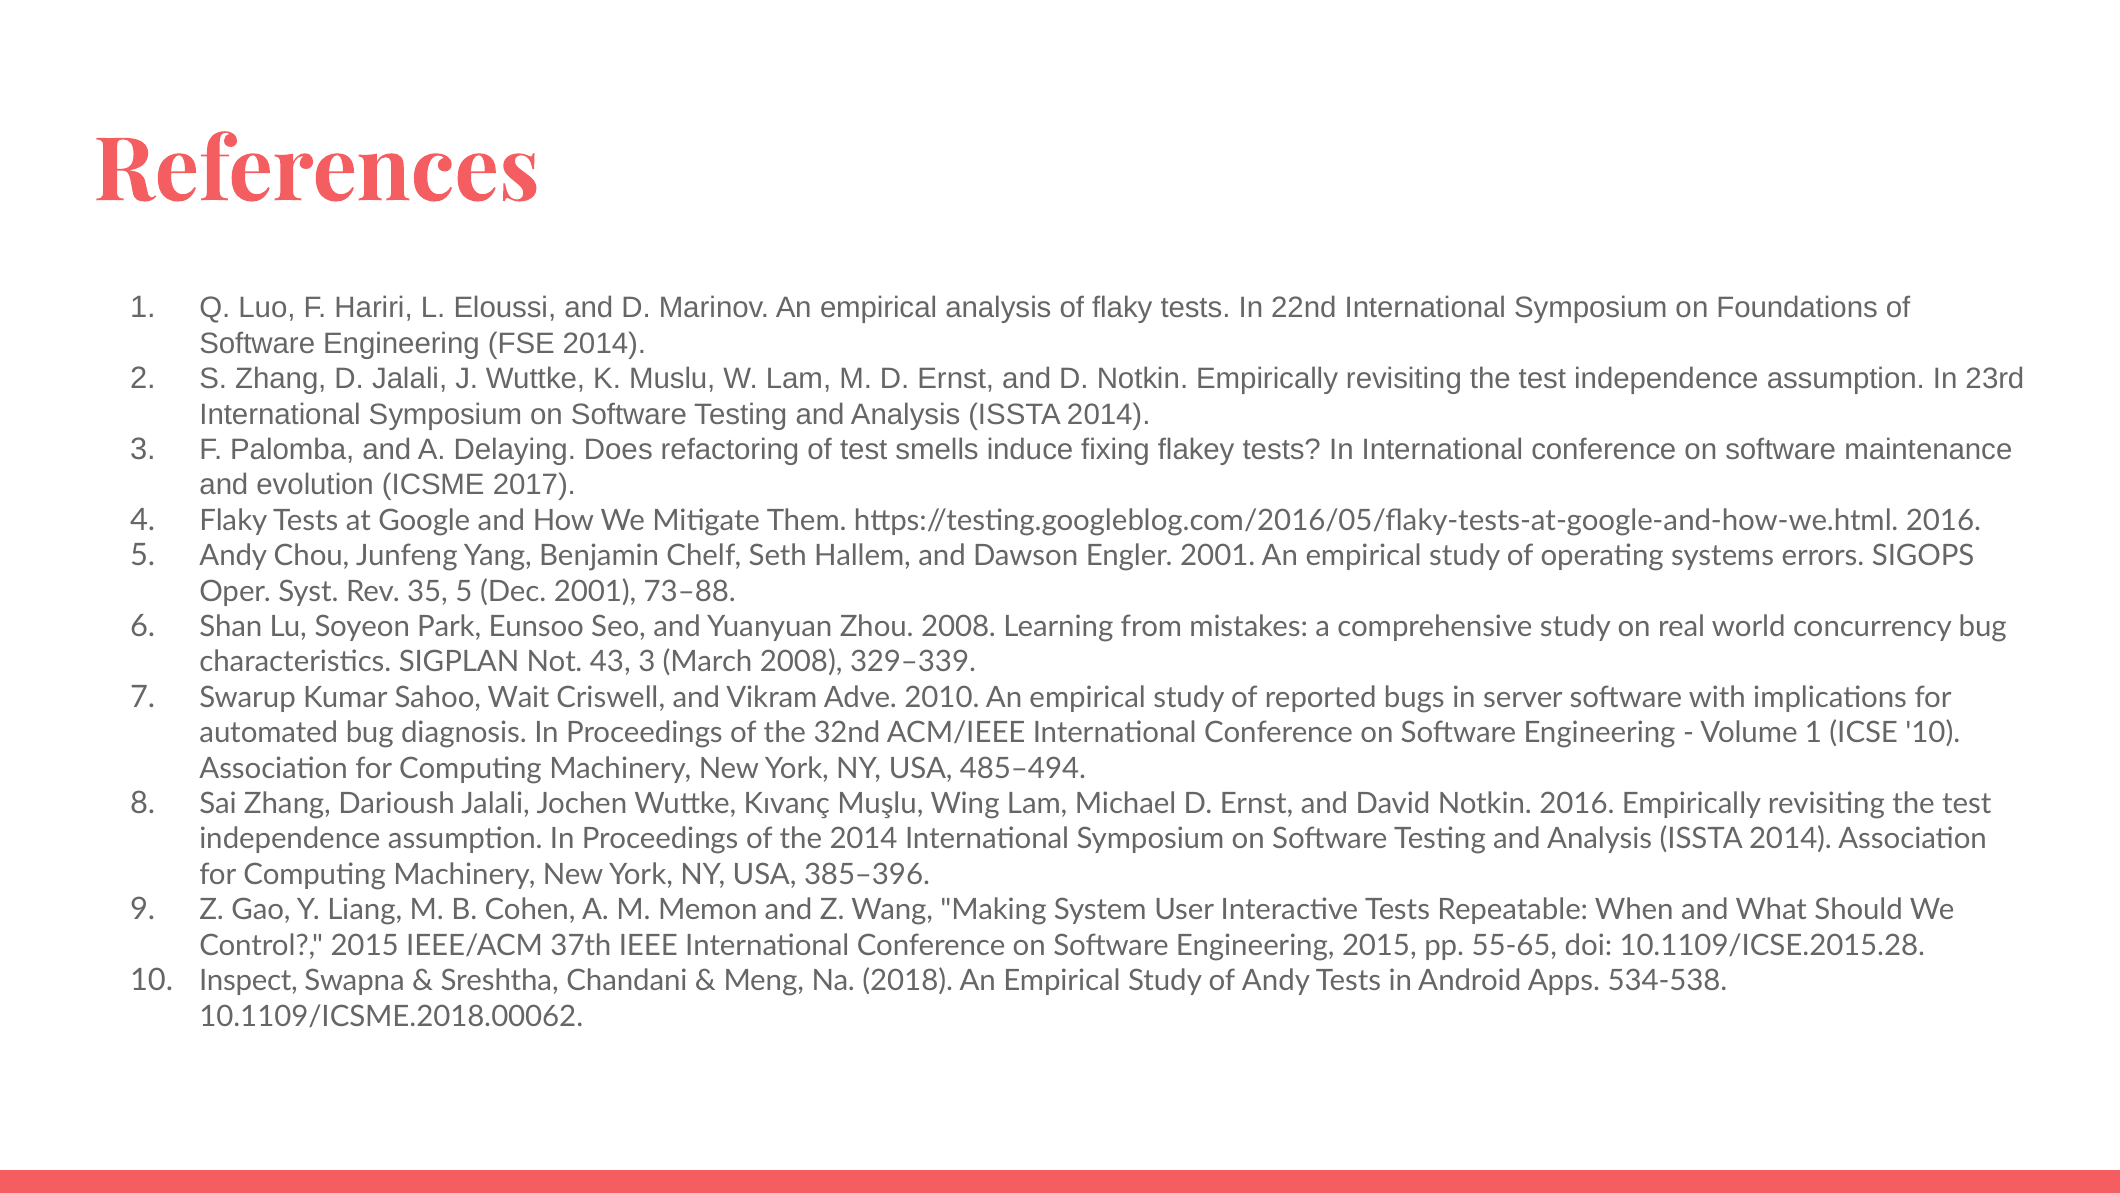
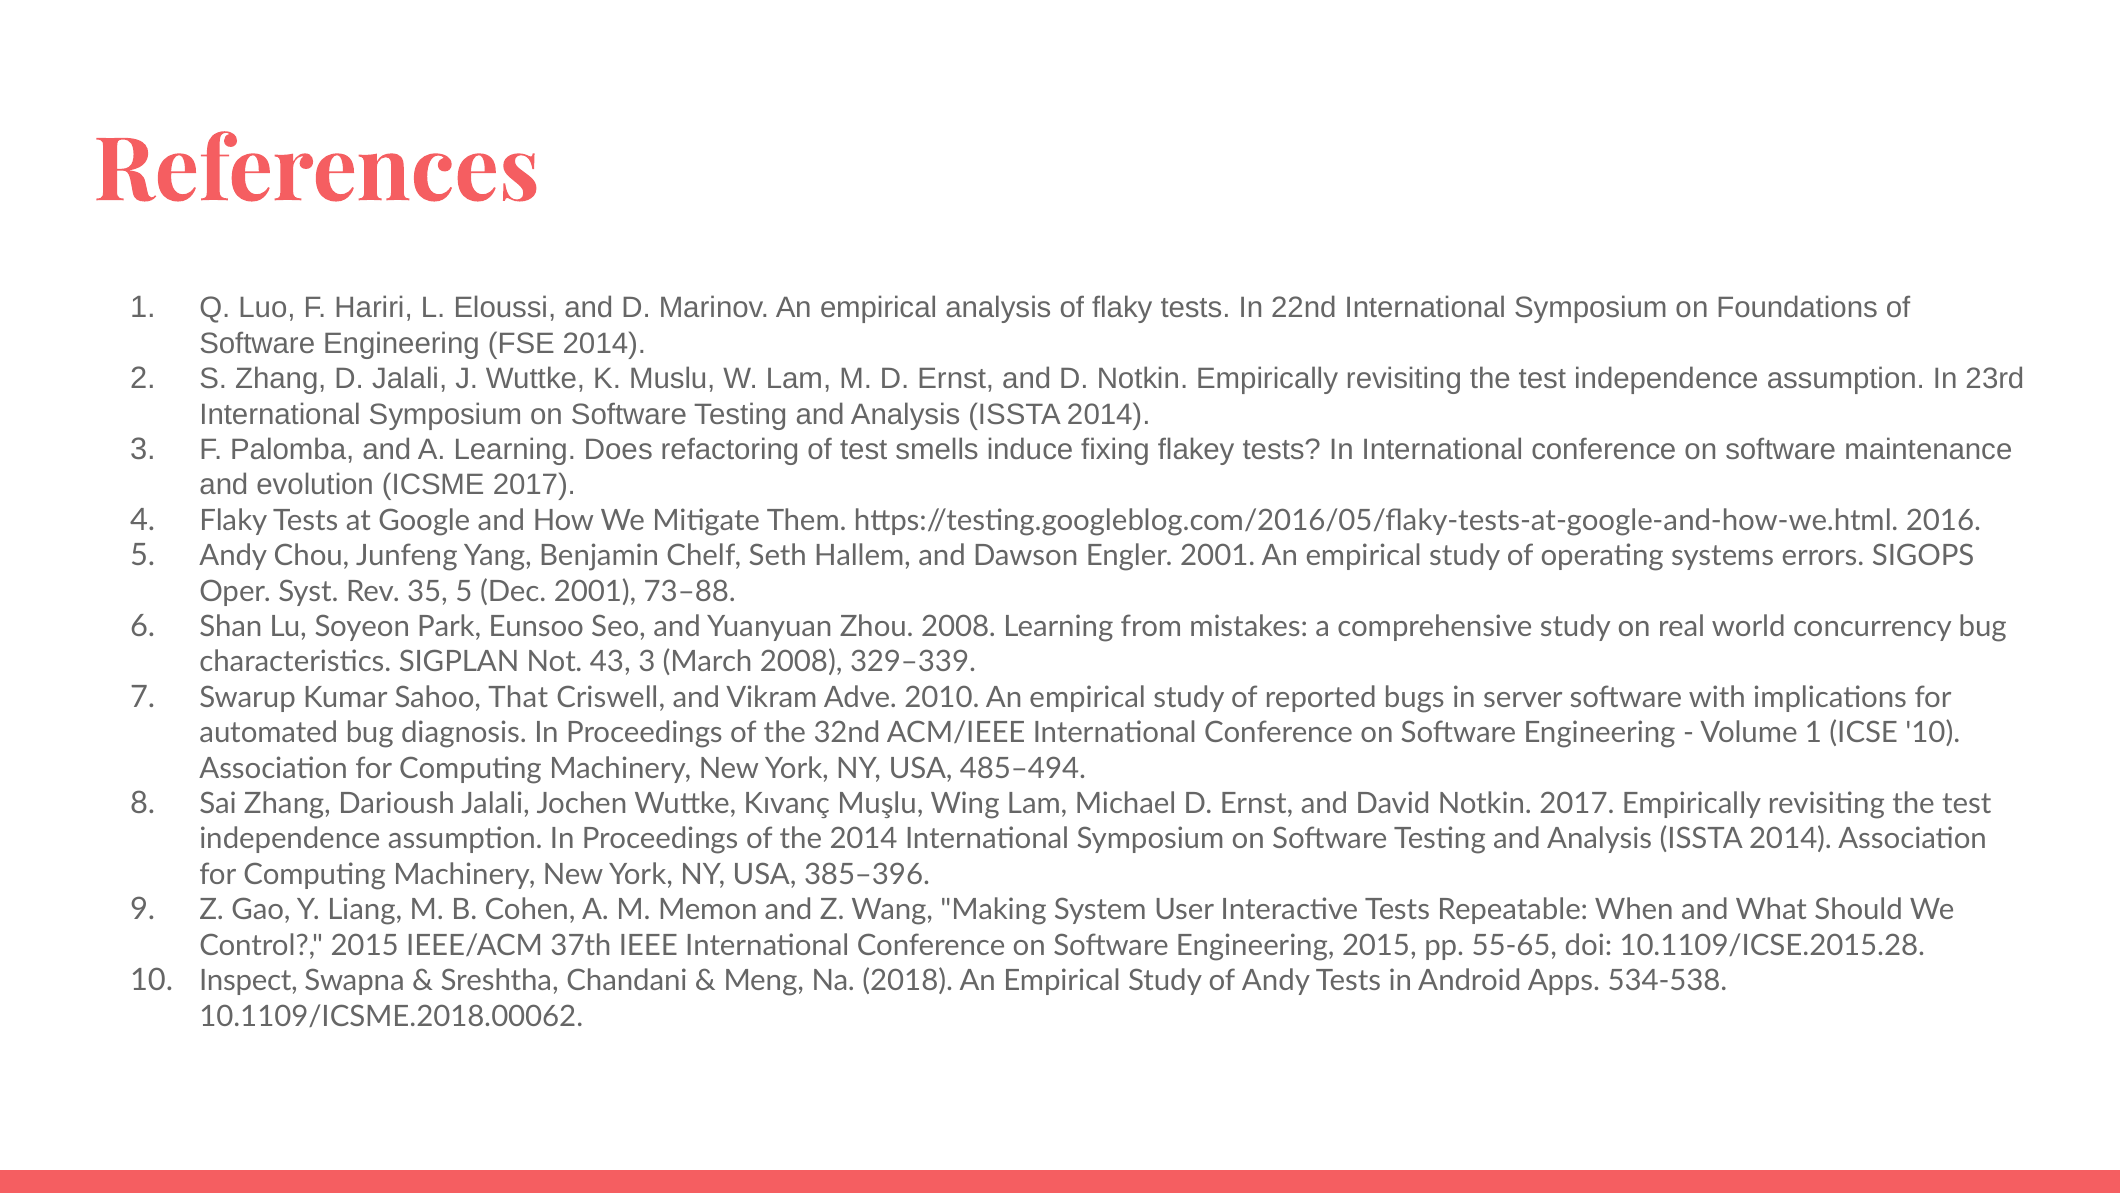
A Delaying: Delaying -> Learning
Wait: Wait -> That
Notkin 2016: 2016 -> 2017
